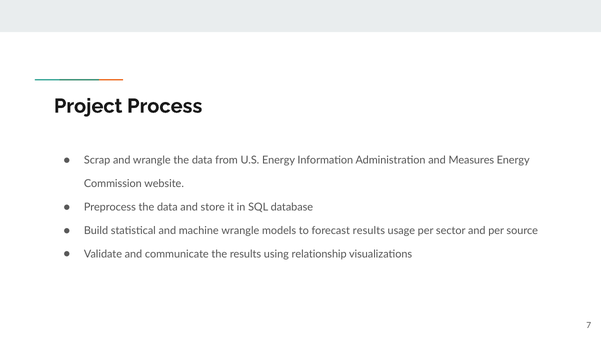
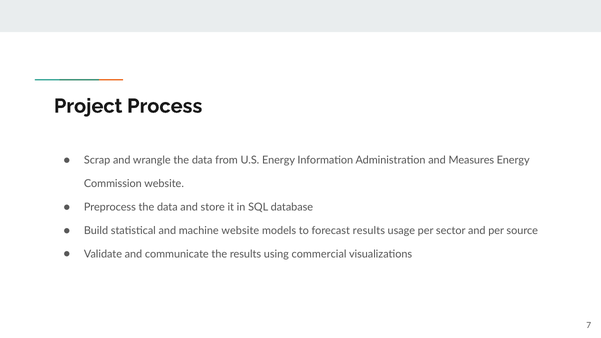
machine wrangle: wrangle -> website
relationship: relationship -> commercial
